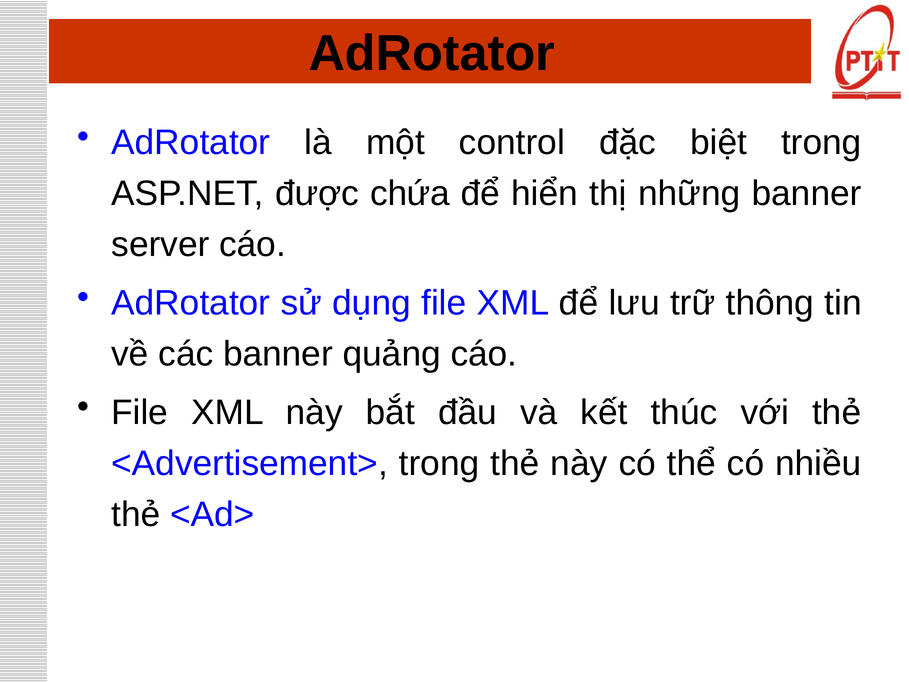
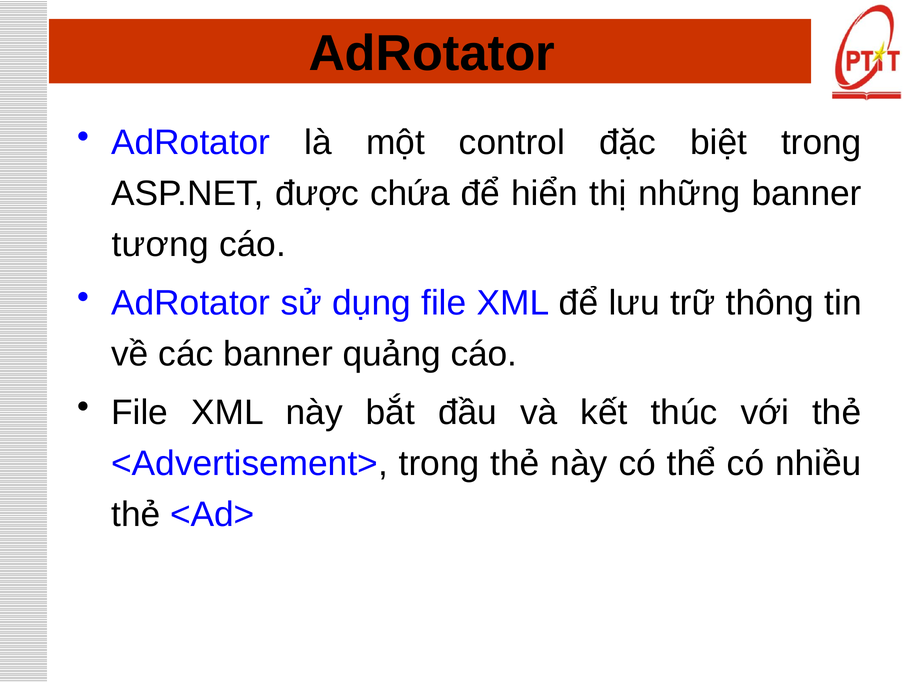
server: server -> tương
